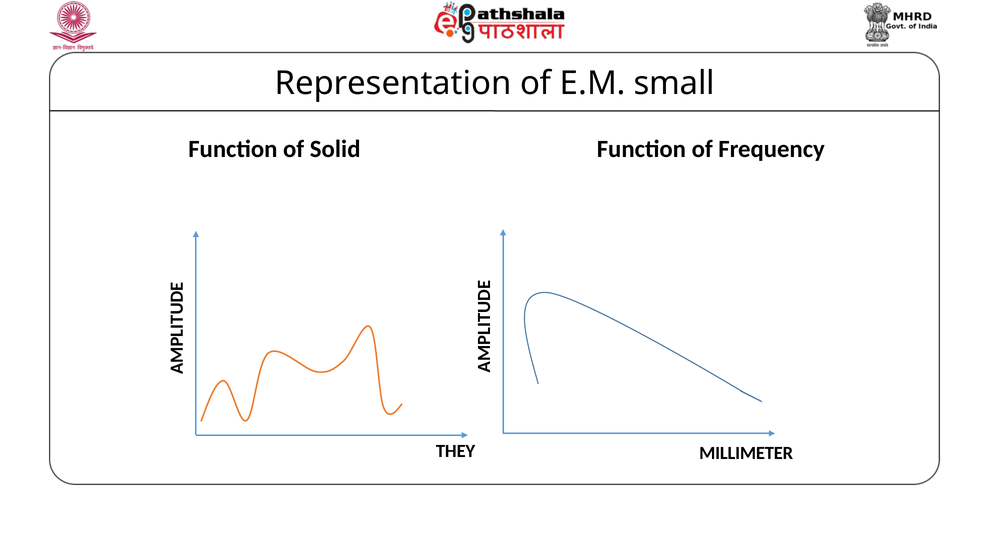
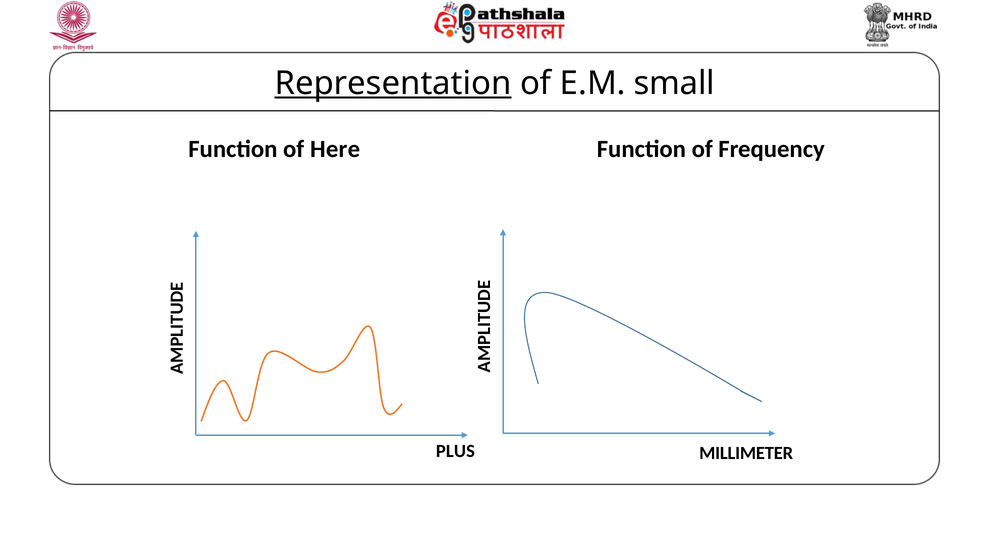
Representation underline: none -> present
Solid: Solid -> Here
THEY: THEY -> PLUS
